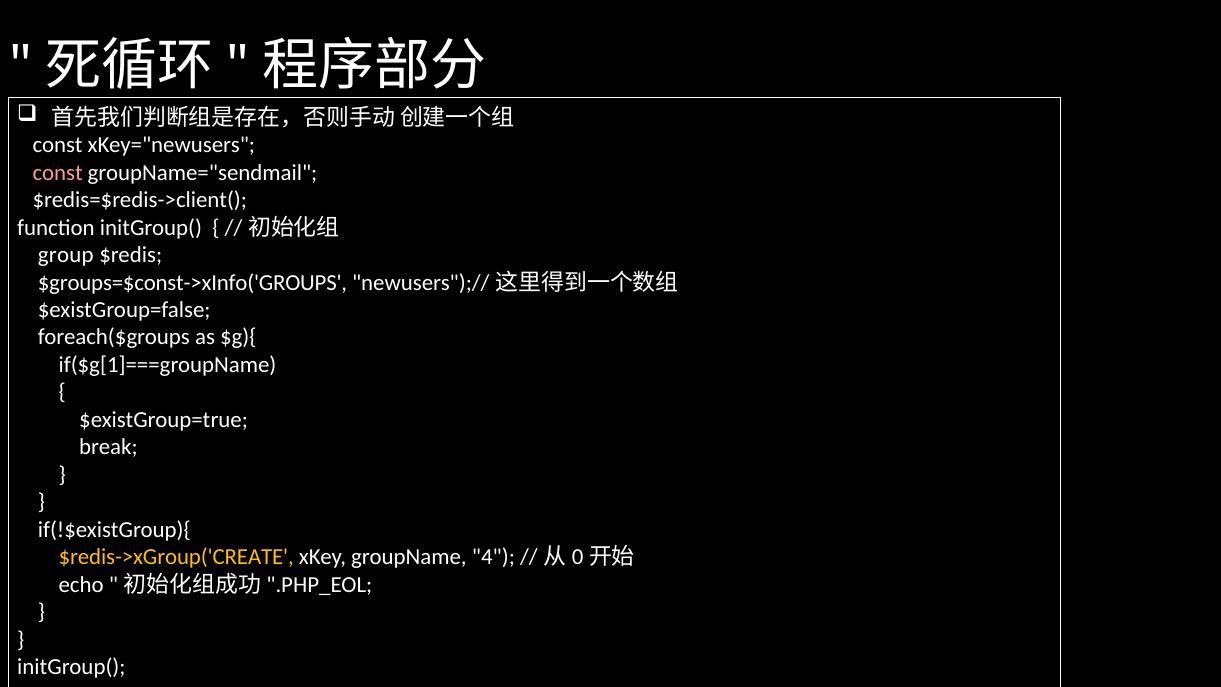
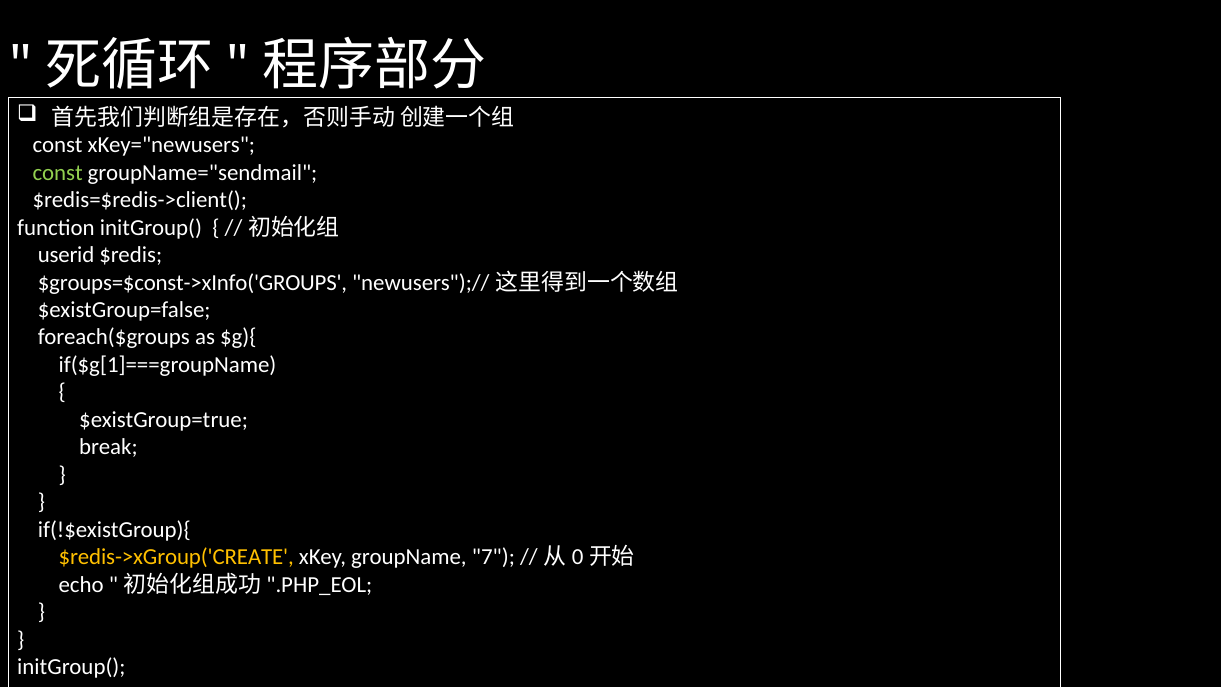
const at (58, 172) colour: pink -> light green
group: group -> userid
4: 4 -> 7
